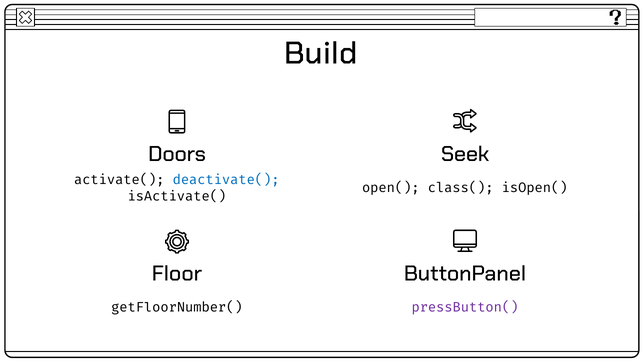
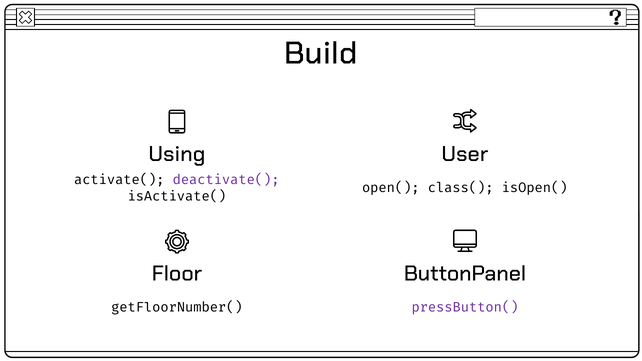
Doors: Doors -> Using
Seek: Seek -> User
deactivate( colour: blue -> purple
